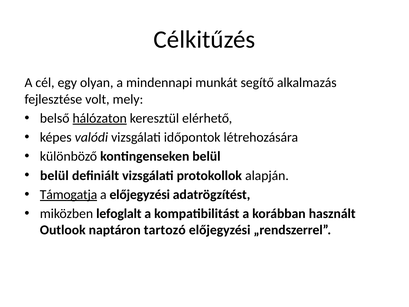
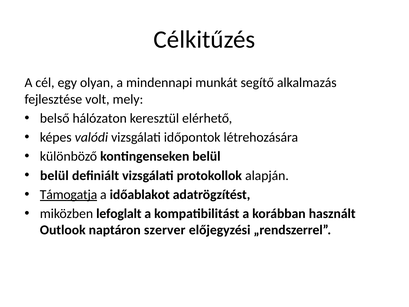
hálózaton underline: present -> none
a előjegyzési: előjegyzési -> időablakot
tartozó: tartozó -> szerver
